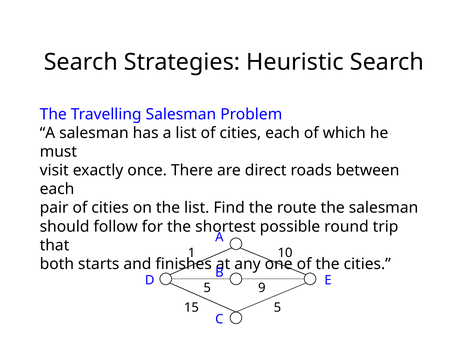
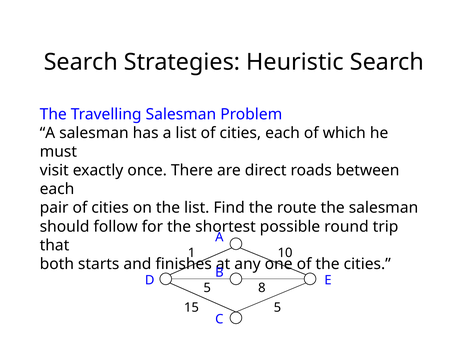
9: 9 -> 8
